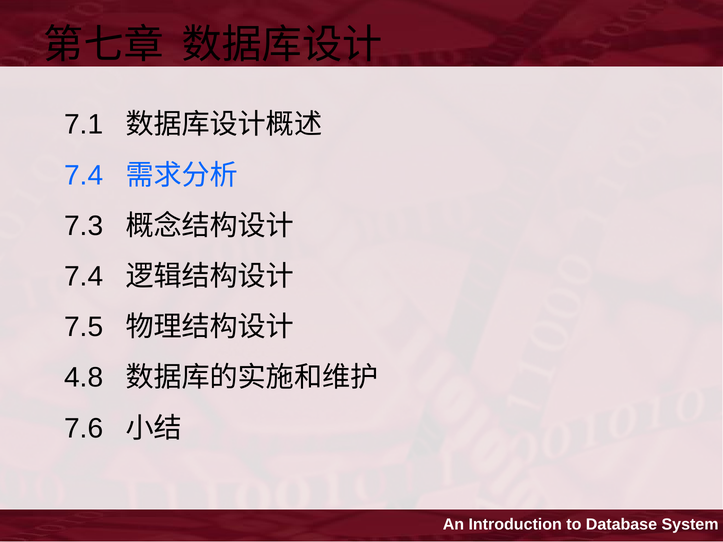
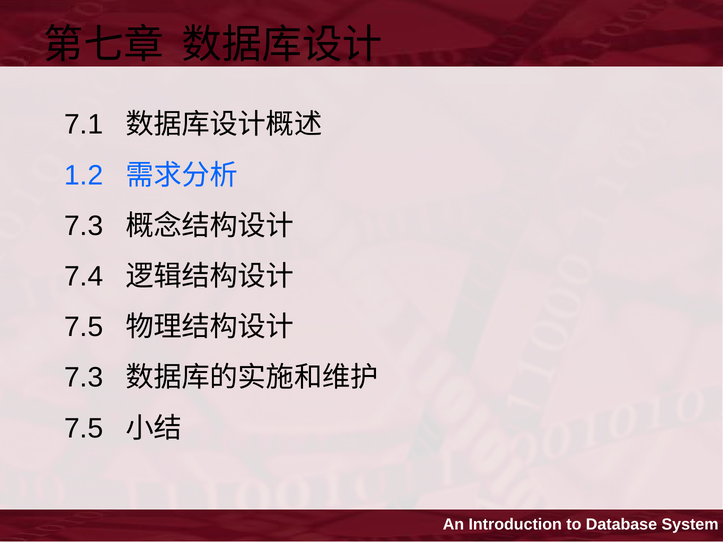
7.4 at (84, 175): 7.4 -> 1.2
4.8 at (84, 378): 4.8 -> 7.3
7.6 at (84, 429): 7.6 -> 7.5
